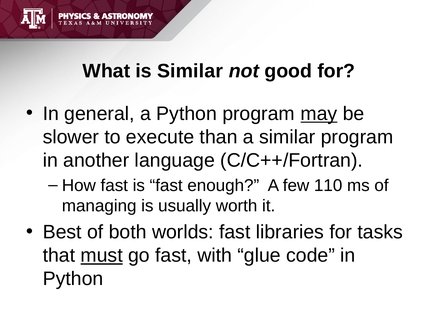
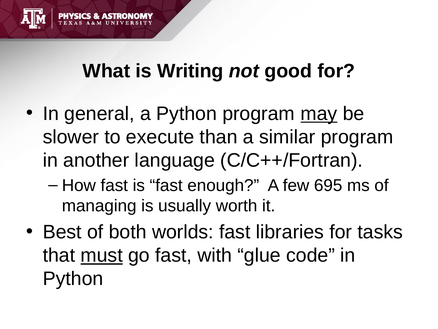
is Similar: Similar -> Writing
110: 110 -> 695
